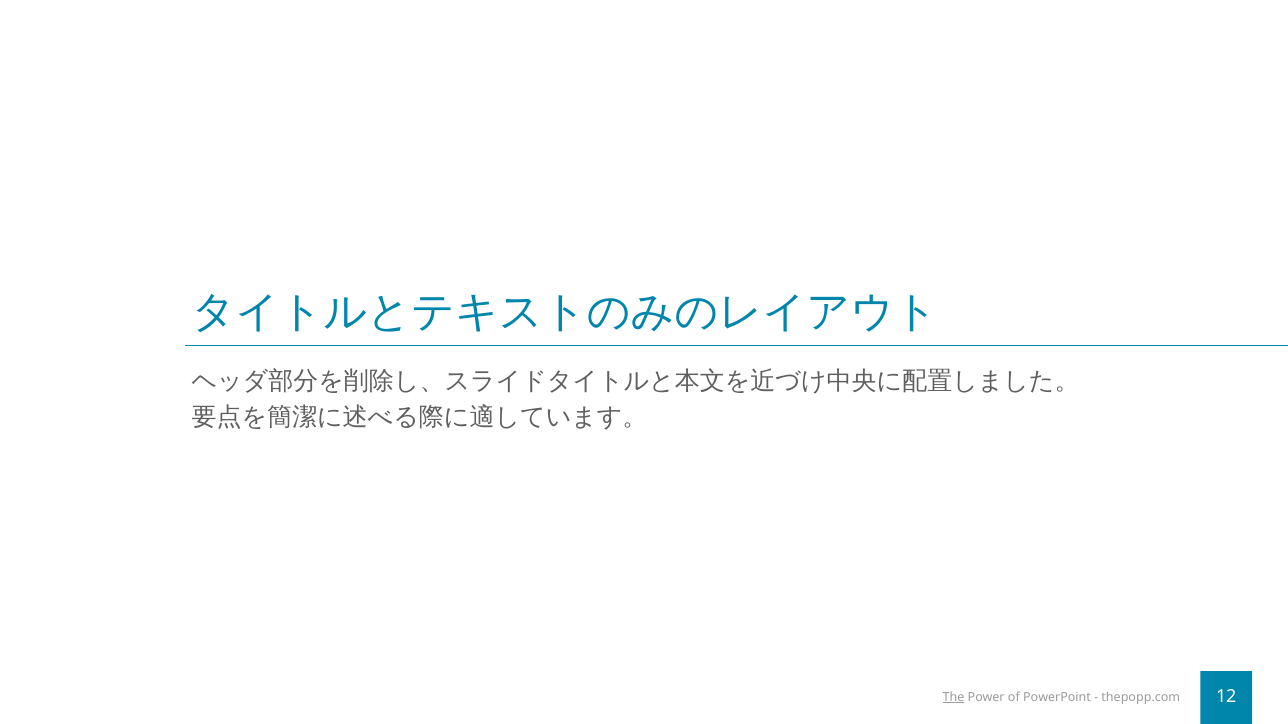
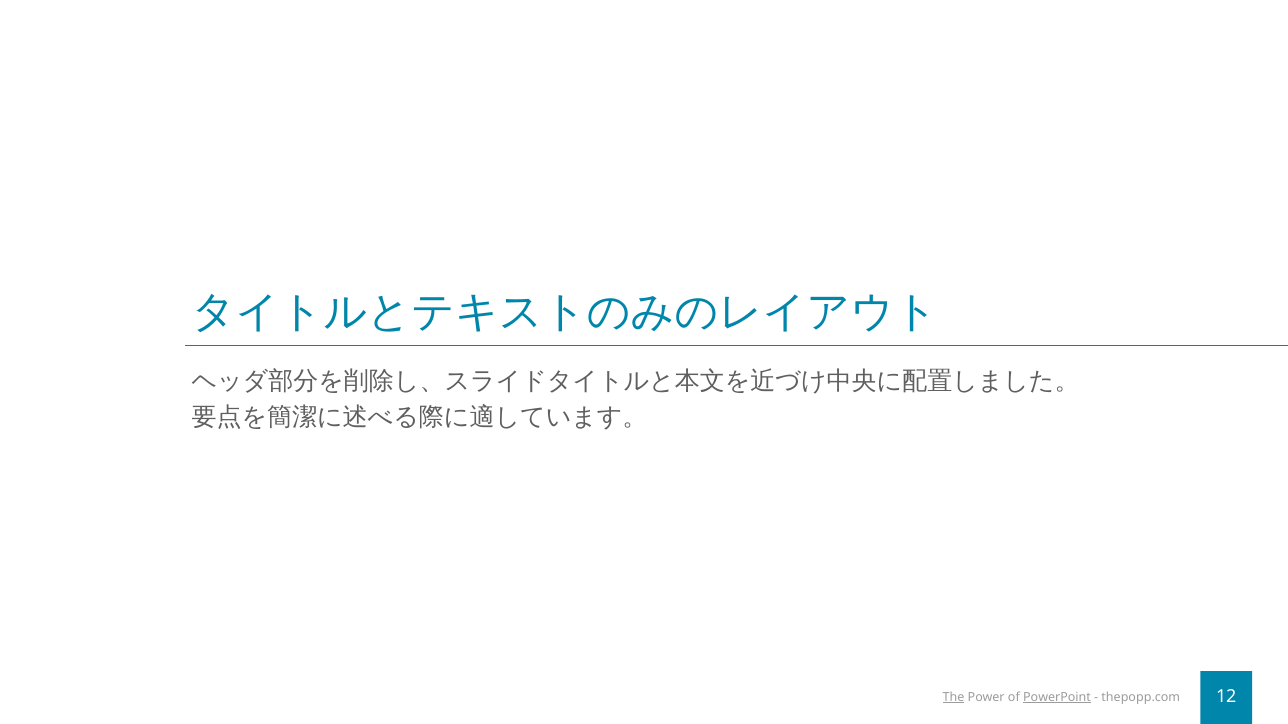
PowerPoint underline: none -> present
